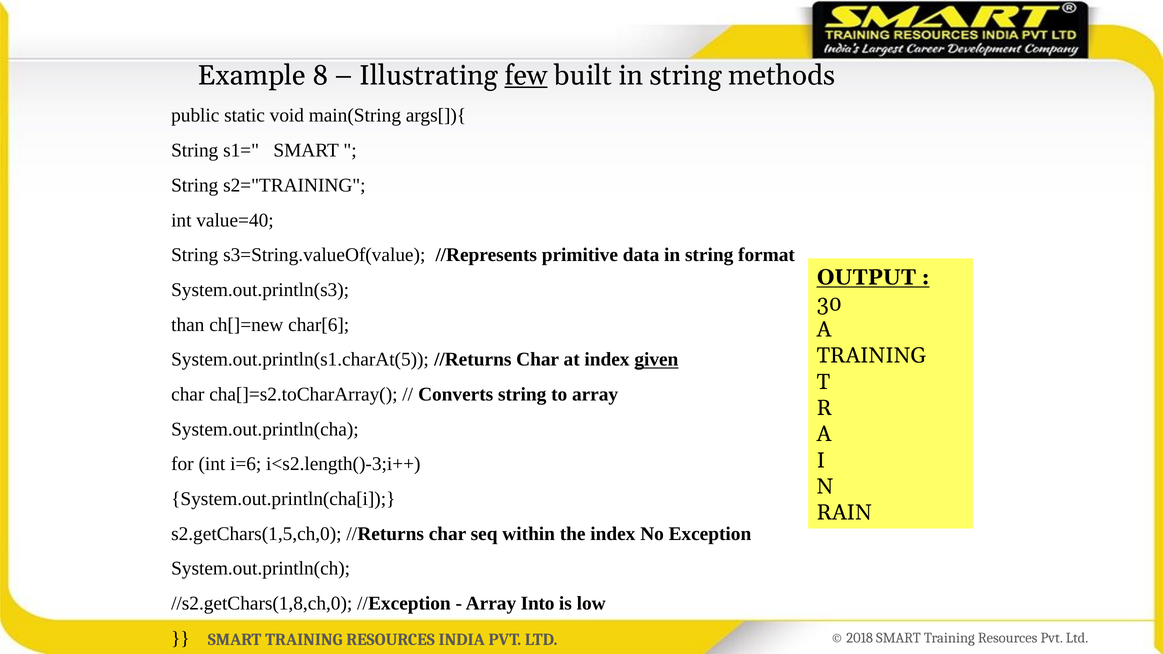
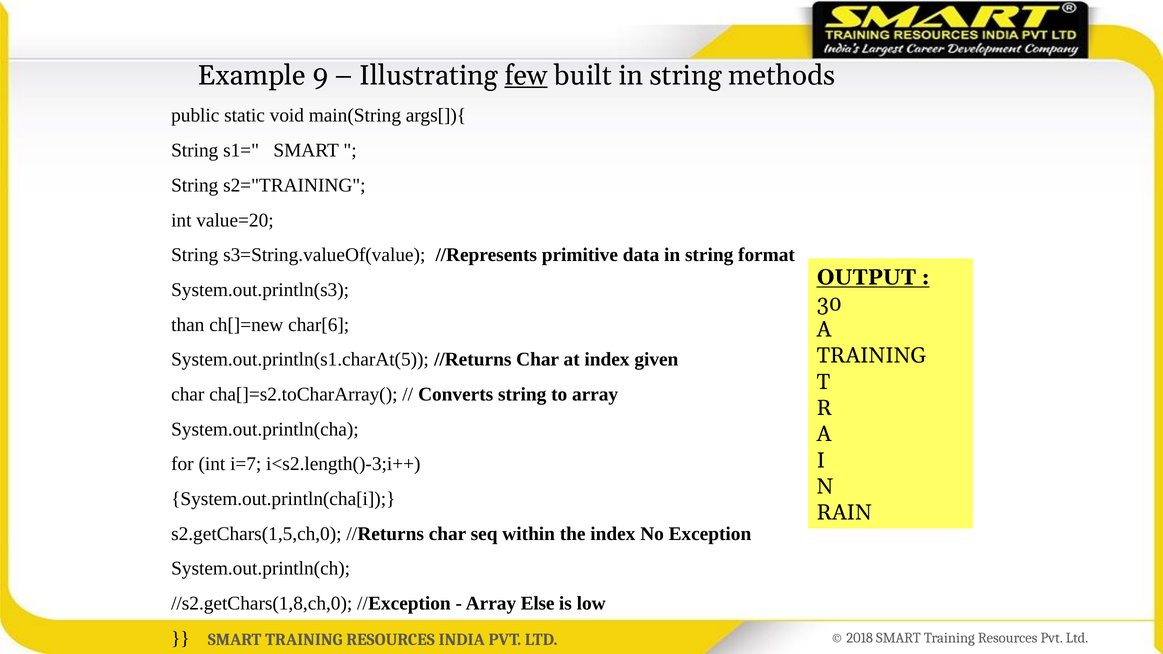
8: 8 -> 9
value=40: value=40 -> value=20
given underline: present -> none
i=6: i=6 -> i=7
Into: Into -> Else
